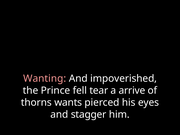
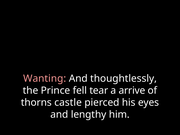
impoverished: impoverished -> thoughtlessly
wants: wants -> castle
stagger: stagger -> lengthy
